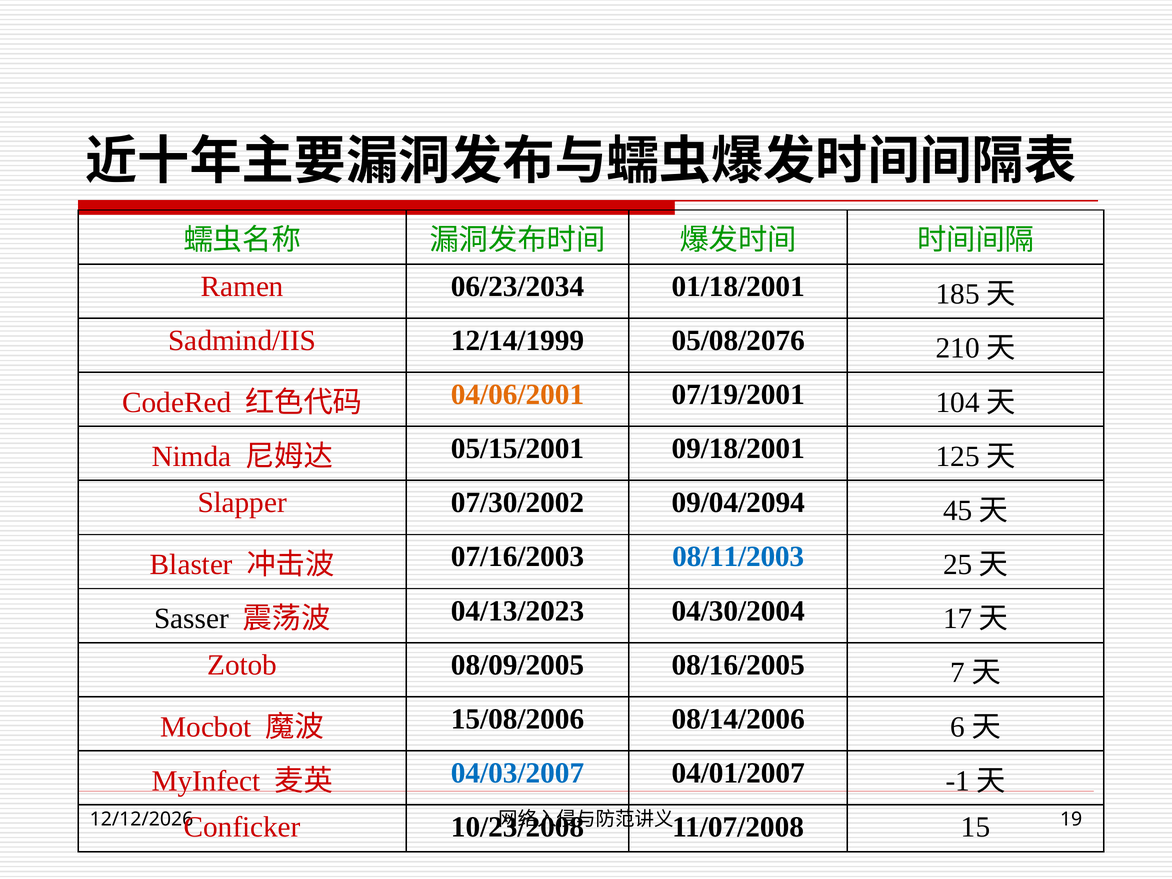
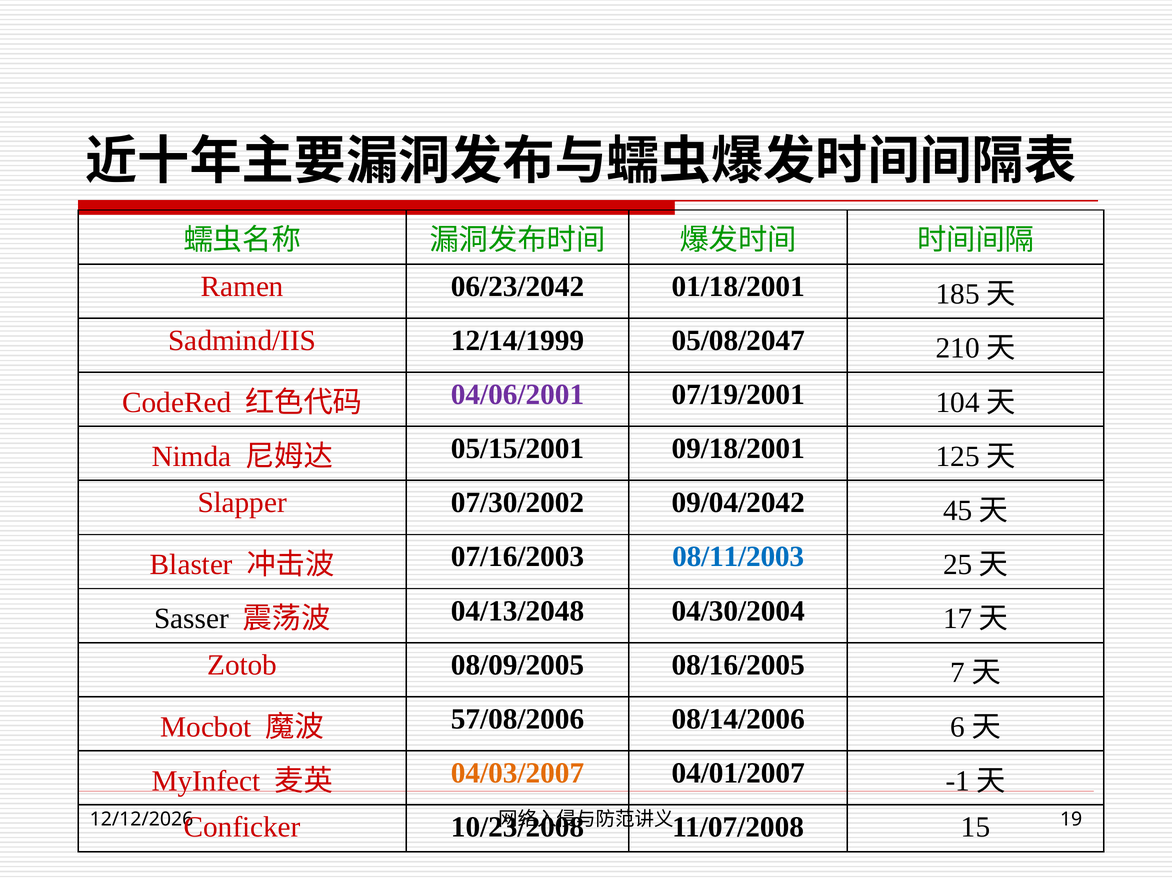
06/23/2034: 06/23/2034 -> 06/23/2042
05/08/2076: 05/08/2076 -> 05/08/2047
04/06/2001 colour: orange -> purple
09/04/2094: 09/04/2094 -> 09/04/2042
04/13/2023: 04/13/2023 -> 04/13/2048
15/08/2006: 15/08/2006 -> 57/08/2006
04/03/2007 colour: blue -> orange
